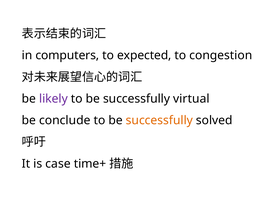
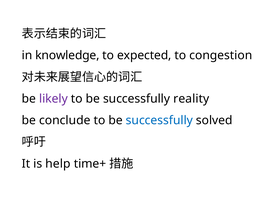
computers: computers -> knowledge
virtual: virtual -> reality
successfully at (159, 121) colour: orange -> blue
case: case -> help
